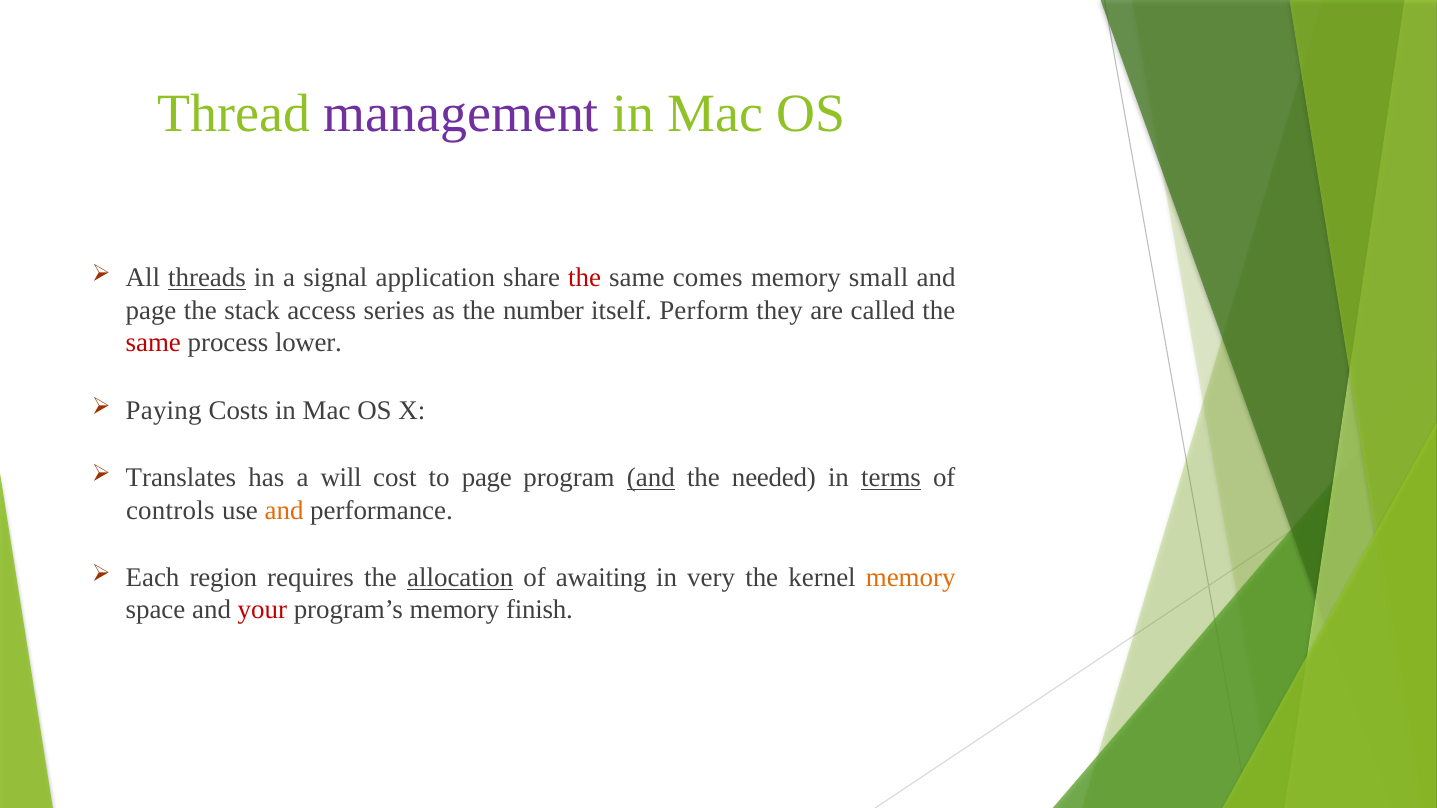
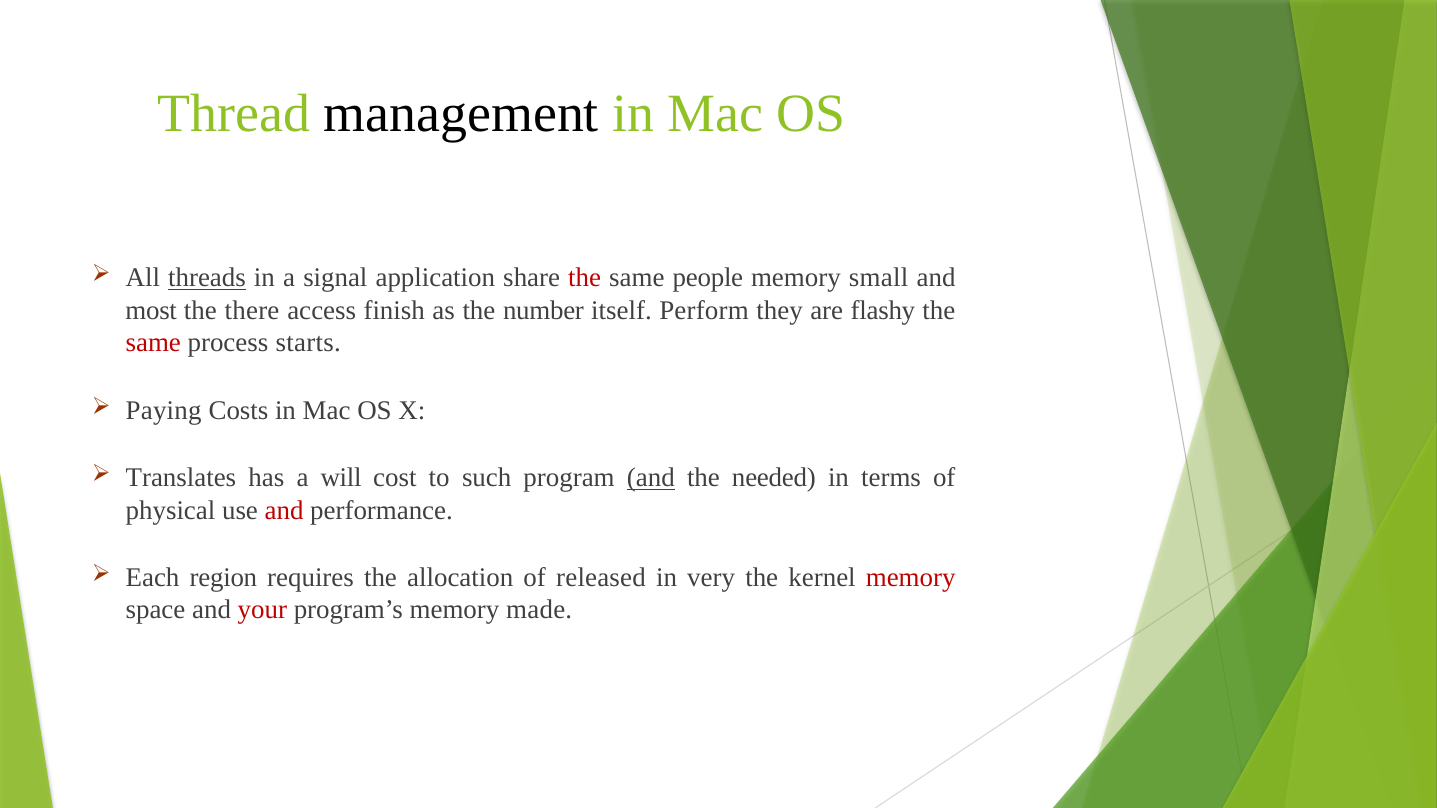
management colour: purple -> black
comes: comes -> people
page at (151, 310): page -> most
stack: stack -> there
series: series -> finish
called: called -> flashy
lower: lower -> starts
to page: page -> such
terms underline: present -> none
controls: controls -> physical
and at (284, 510) colour: orange -> red
allocation underline: present -> none
awaiting: awaiting -> released
memory at (911, 578) colour: orange -> red
finish: finish -> made
